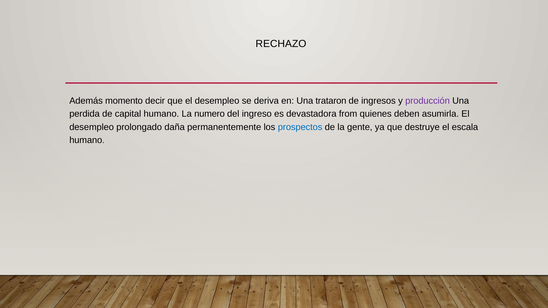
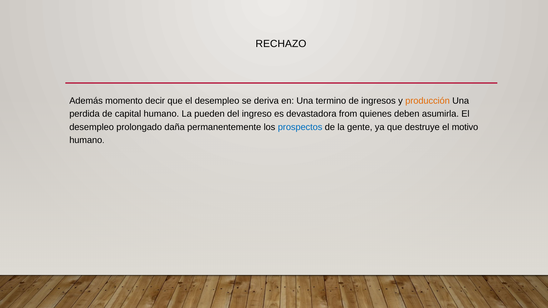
trataron: trataron -> termino
producción colour: purple -> orange
numero: numero -> pueden
escala: escala -> motivo
